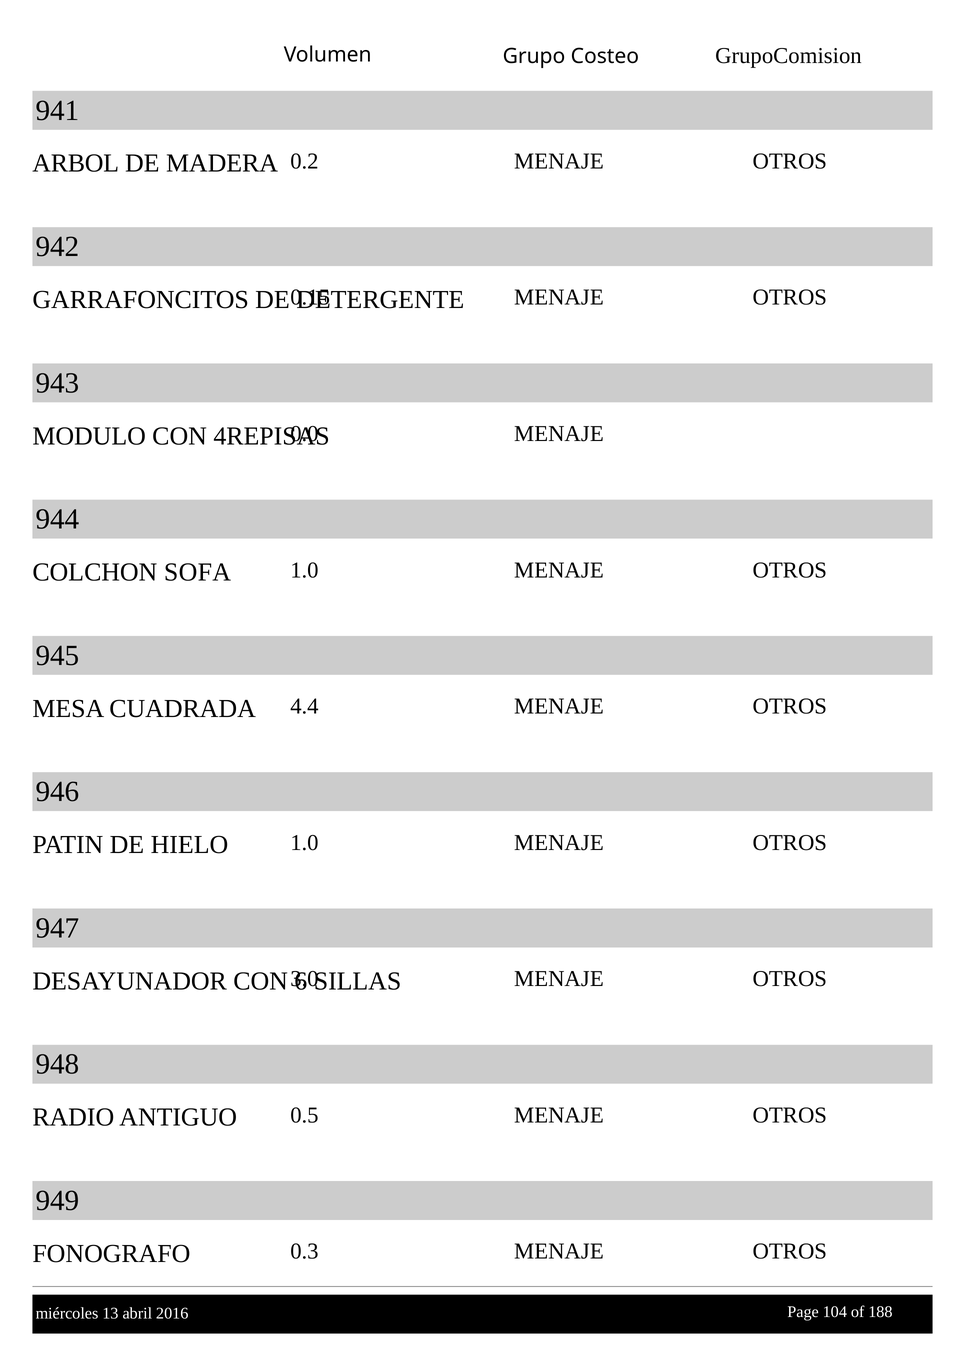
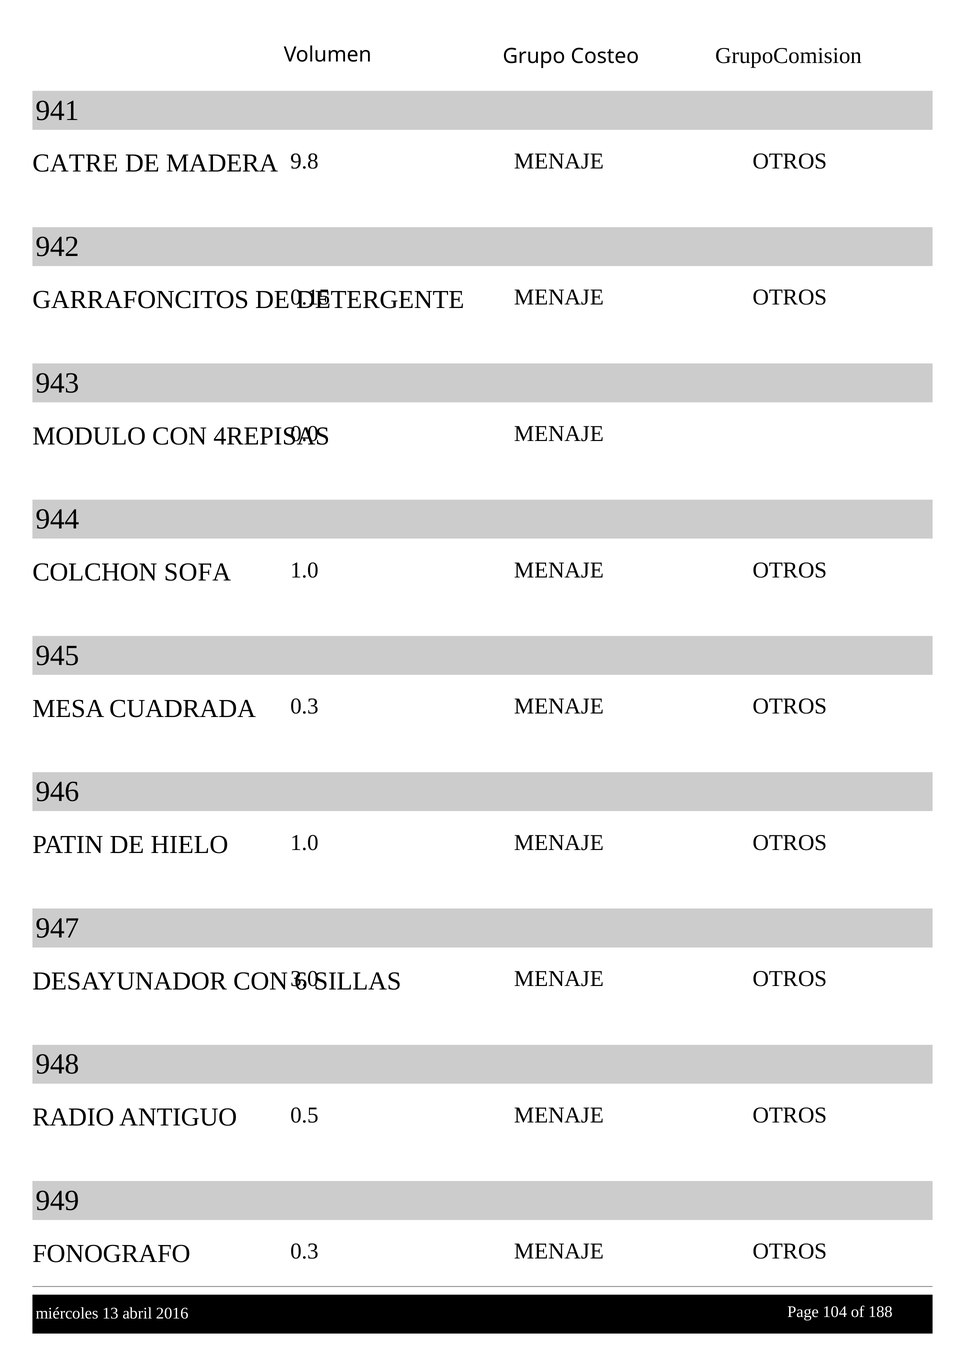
ARBOL: ARBOL -> CATRE
0.2: 0.2 -> 9.8
CUADRADA 4.4: 4.4 -> 0.3
